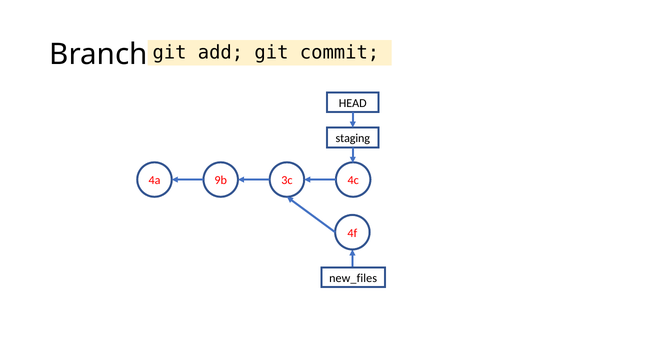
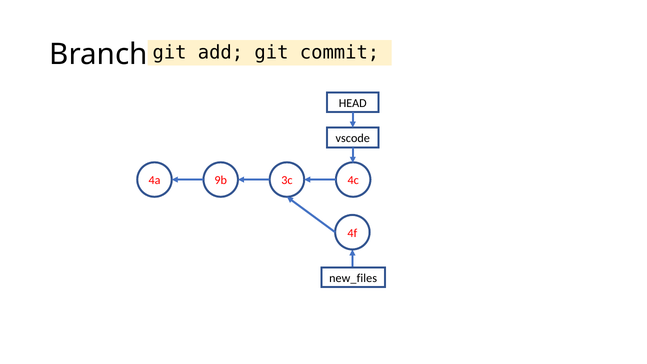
staging: staging -> vscode
